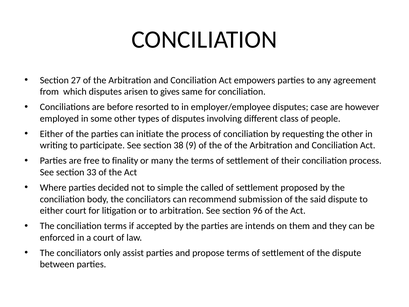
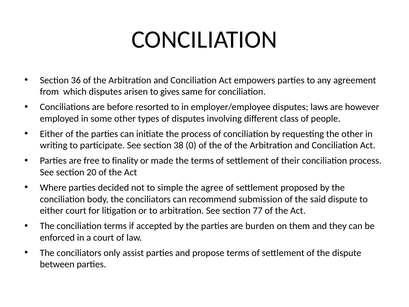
27: 27 -> 36
case: case -> laws
9: 9 -> 0
many: many -> made
33: 33 -> 20
called: called -> agree
96: 96 -> 77
intends: intends -> burden
